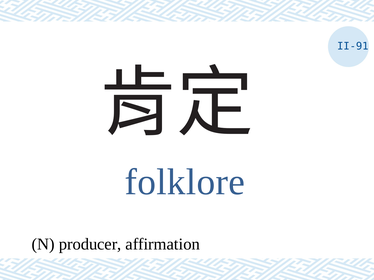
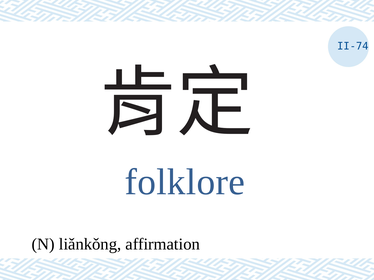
II-91: II-91 -> II-74
producer: producer -> liǎnkǒng
